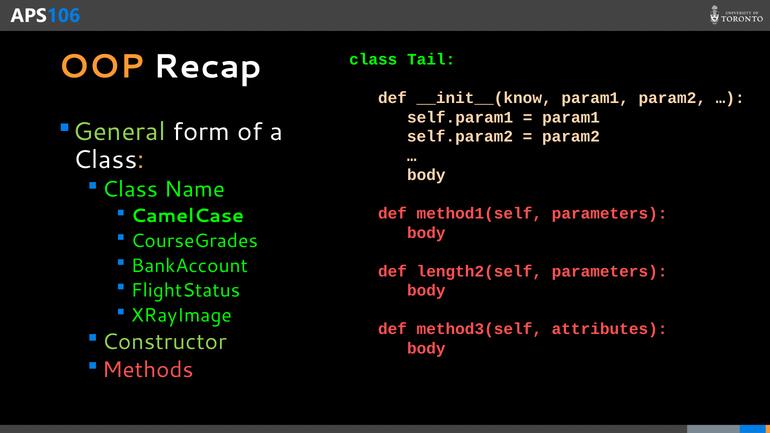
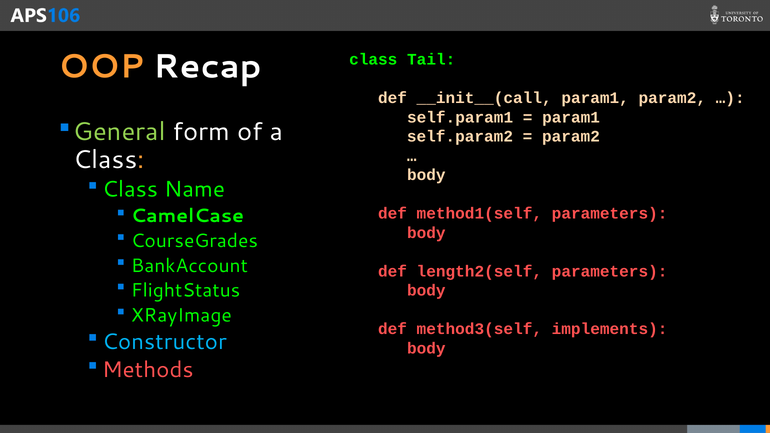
__init__(know: __init__(know -> __init__(call
attributes: attributes -> implements
Constructor colour: light green -> light blue
